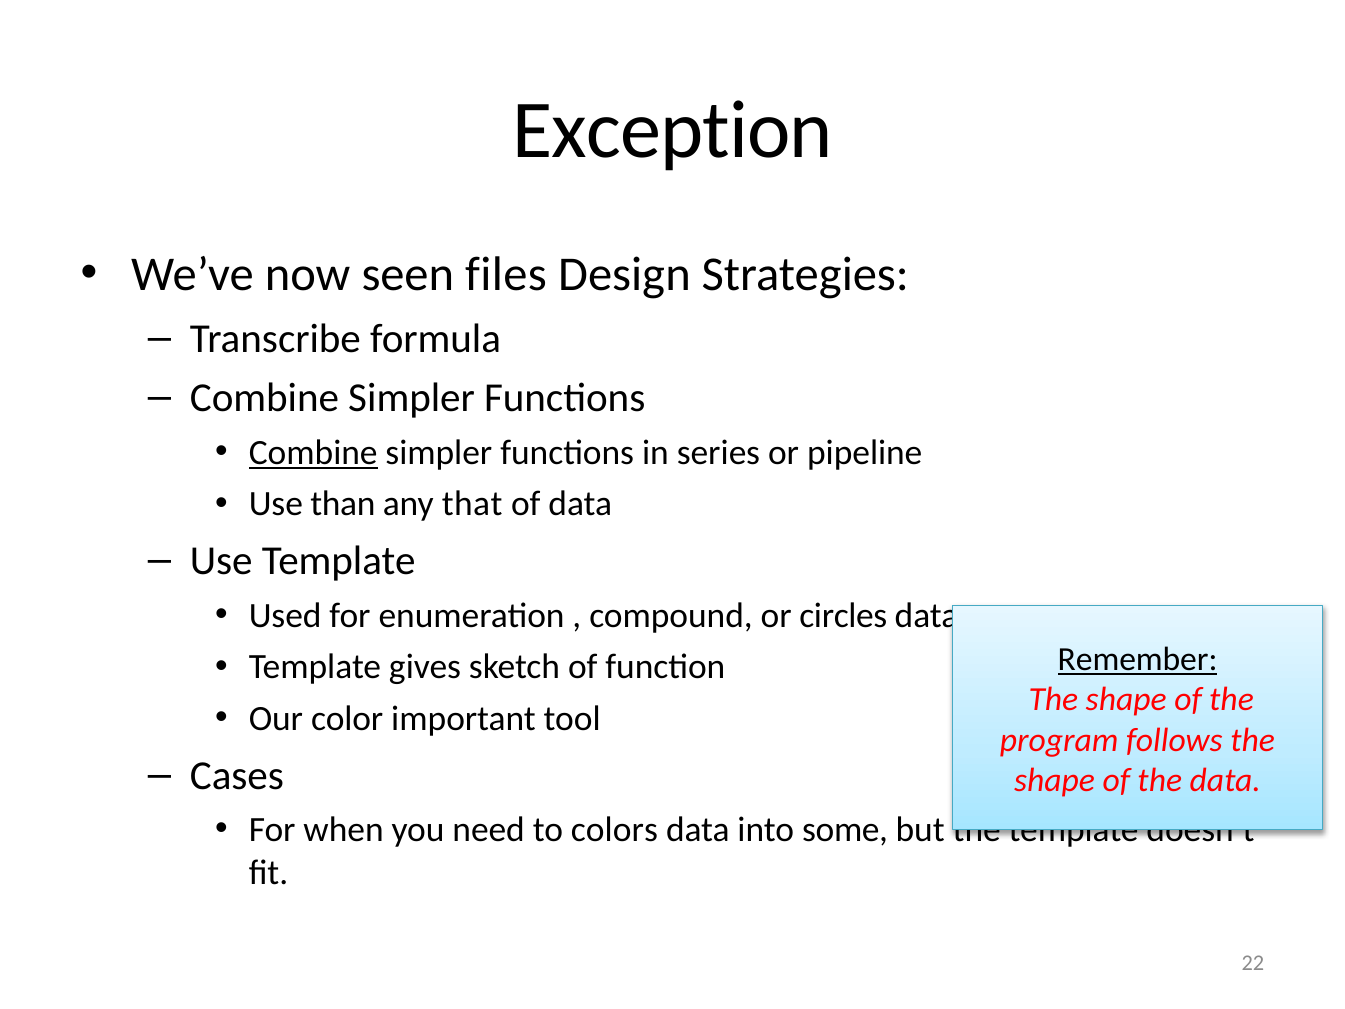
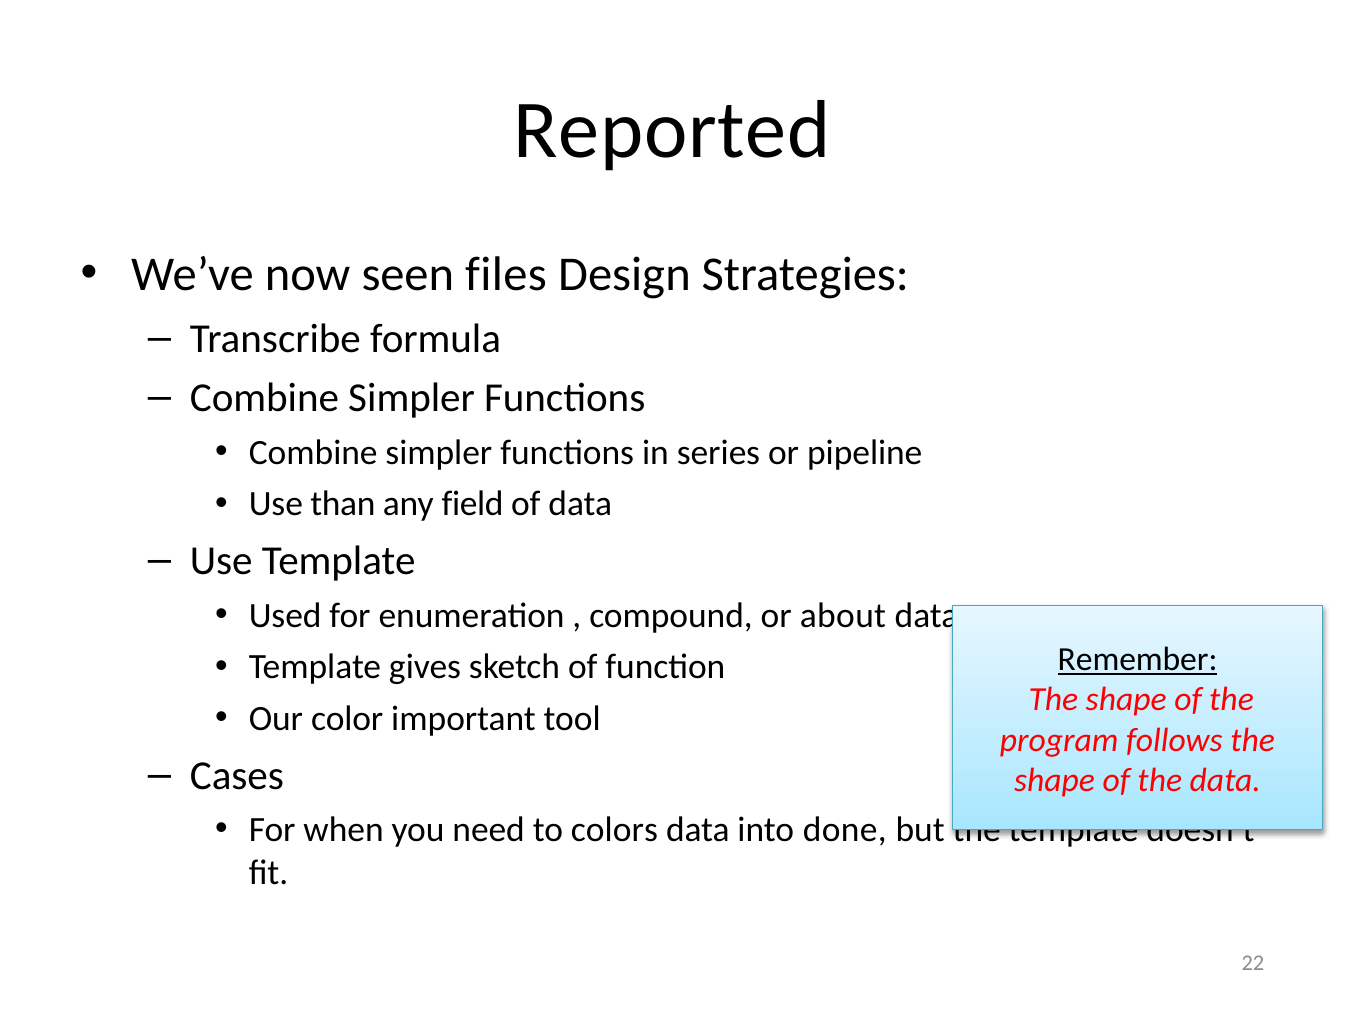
Exception: Exception -> Reported
Combine at (313, 453) underline: present -> none
that: that -> field
circles: circles -> about
some: some -> done
